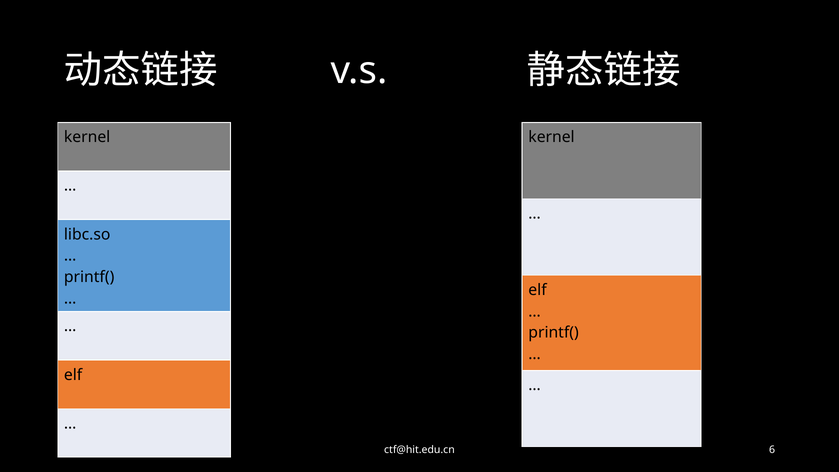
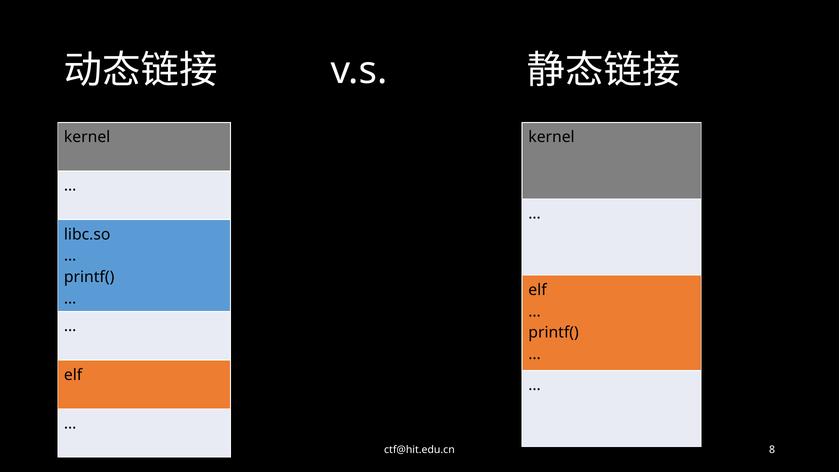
6: 6 -> 8
